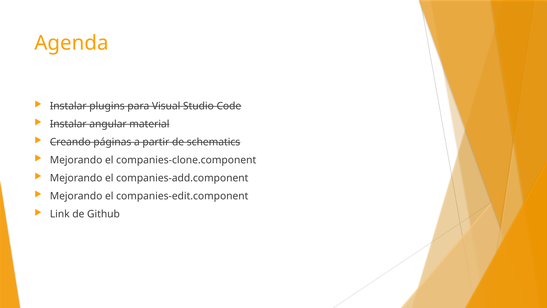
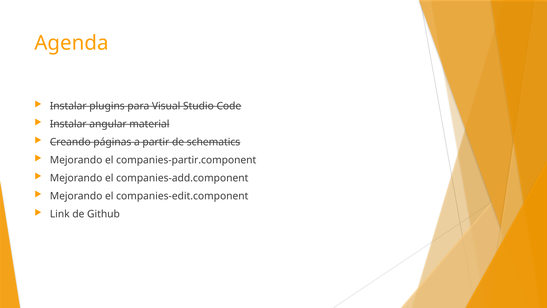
companies-clone.component: companies-clone.component -> companies-partir.component
